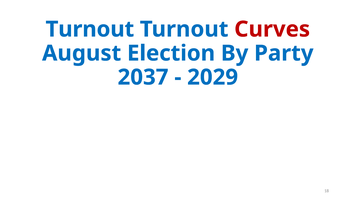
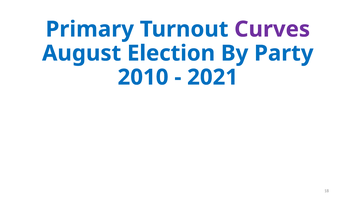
Turnout at (90, 29): Turnout -> Primary
Curves colour: red -> purple
2037: 2037 -> 2010
2029: 2029 -> 2021
